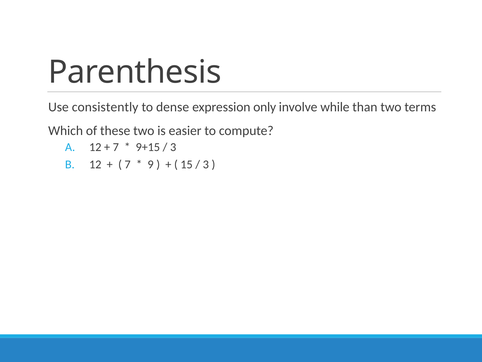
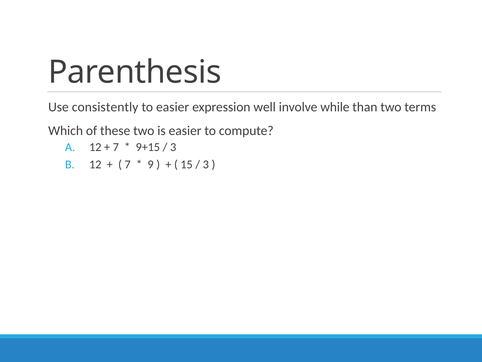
to dense: dense -> easier
only: only -> well
